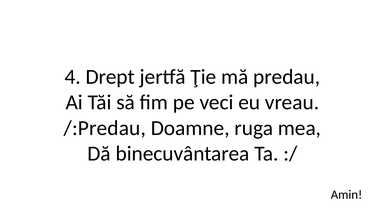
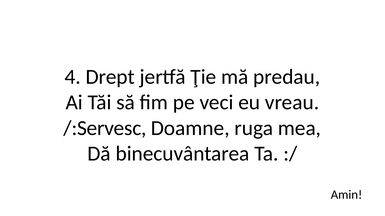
/:Predau: /:Predau -> /:Servesc
